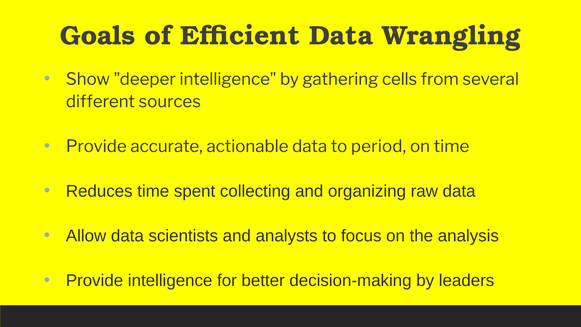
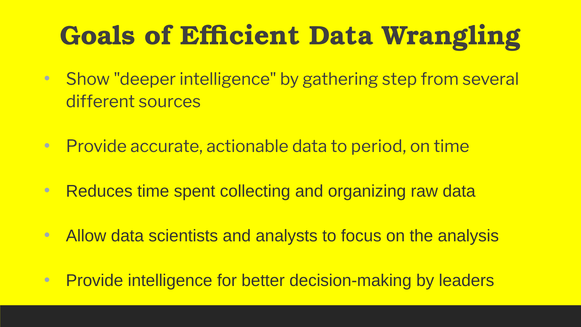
cells: cells -> step
